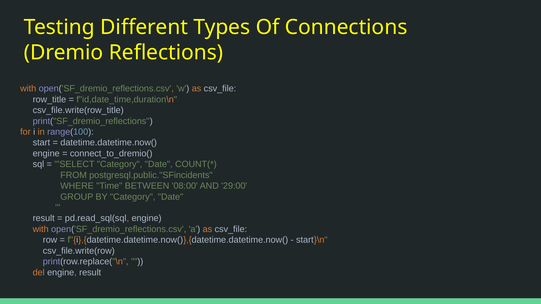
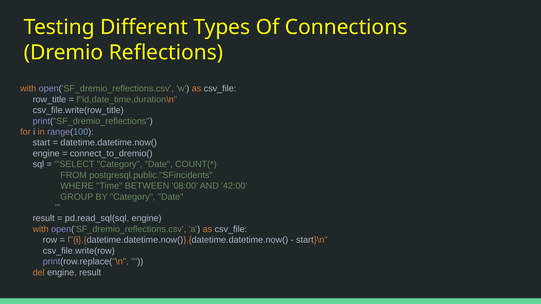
29:00: 29:00 -> 42:00
